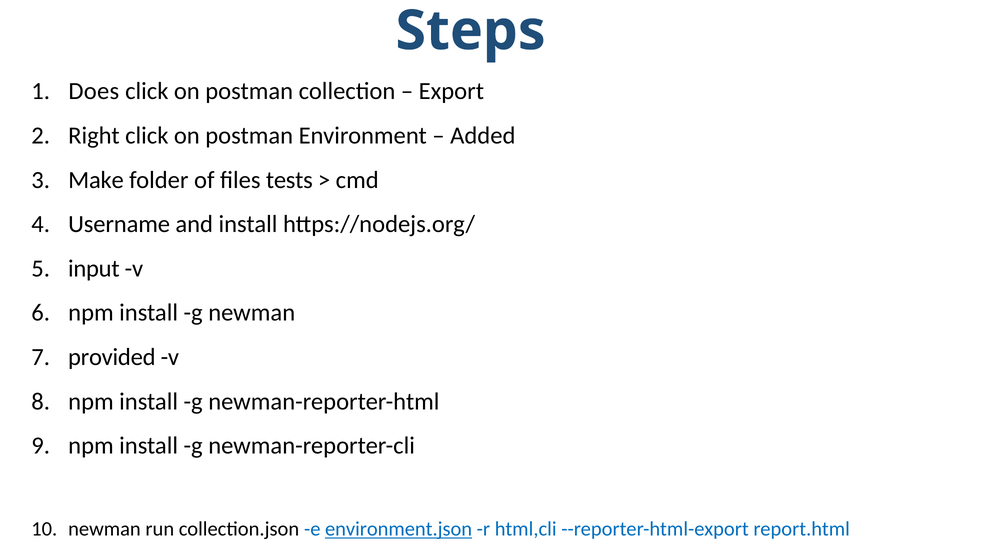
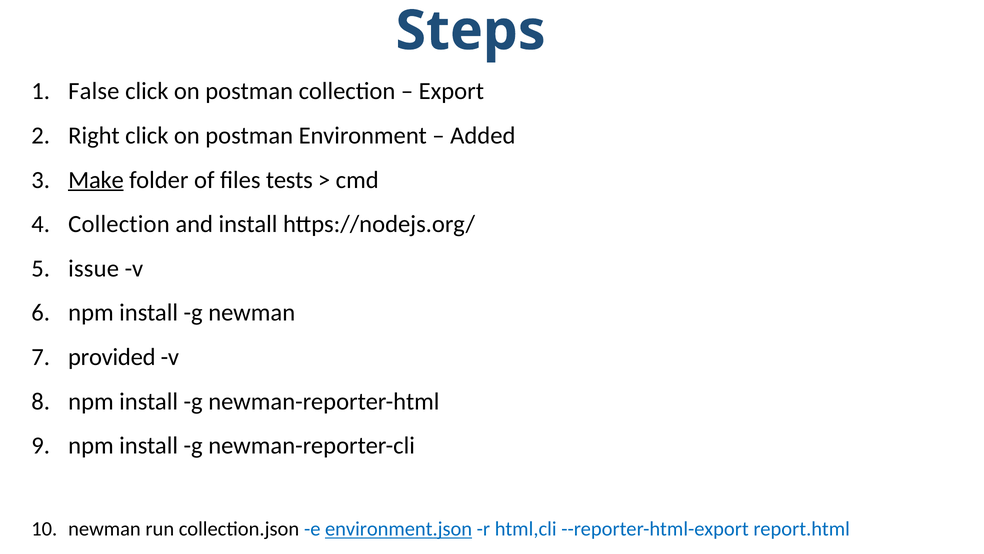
Does: Does -> False
Make underline: none -> present
Username at (119, 224): Username -> Collection
input: input -> issue
